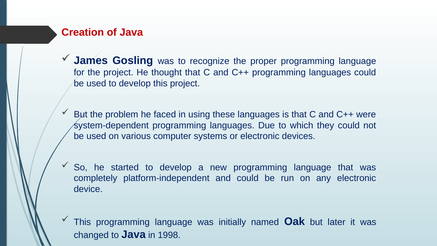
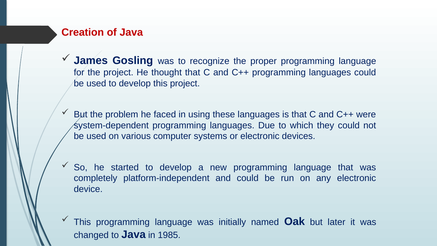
1998: 1998 -> 1985
